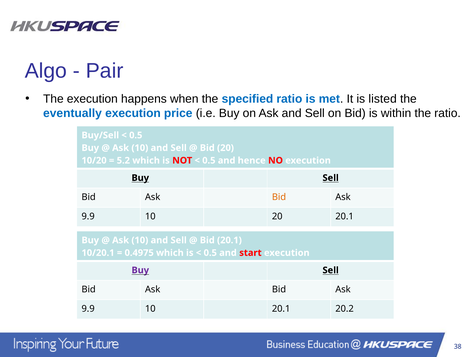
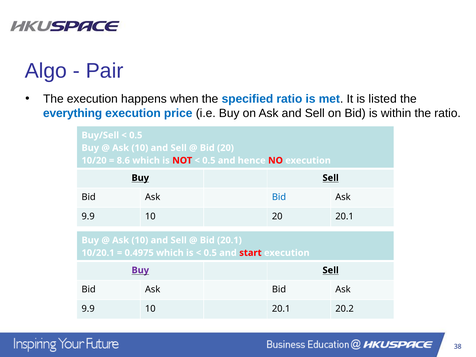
eventually: eventually -> everything
5.2: 5.2 -> 8.6
Bid at (279, 197) colour: orange -> blue
